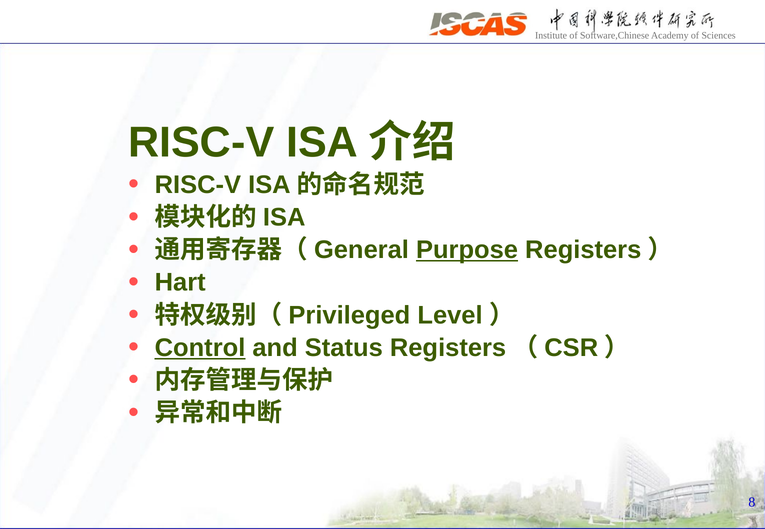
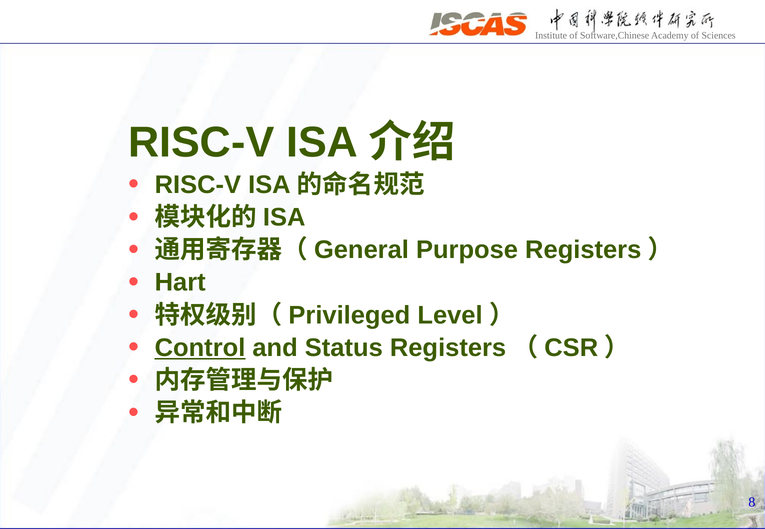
Purpose underline: present -> none
